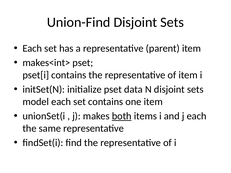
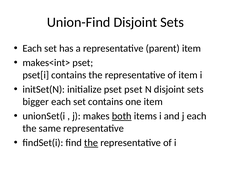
pset data: data -> pset
model: model -> bigger
the at (91, 143) underline: none -> present
